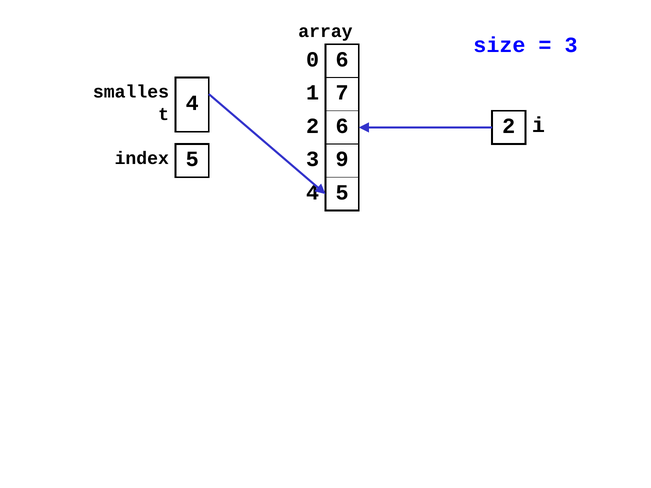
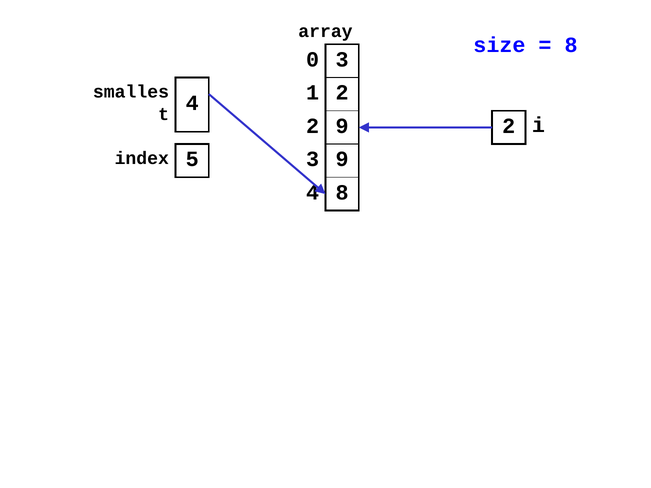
3 at (571, 45): 3 -> 8
0 6: 6 -> 3
1 7: 7 -> 2
2 6: 6 -> 9
5 at (342, 193): 5 -> 8
